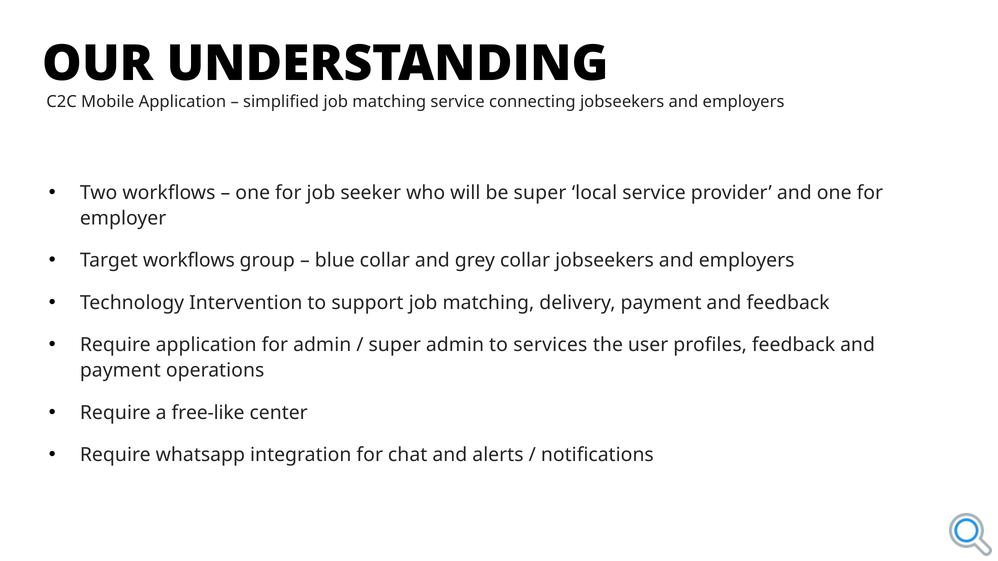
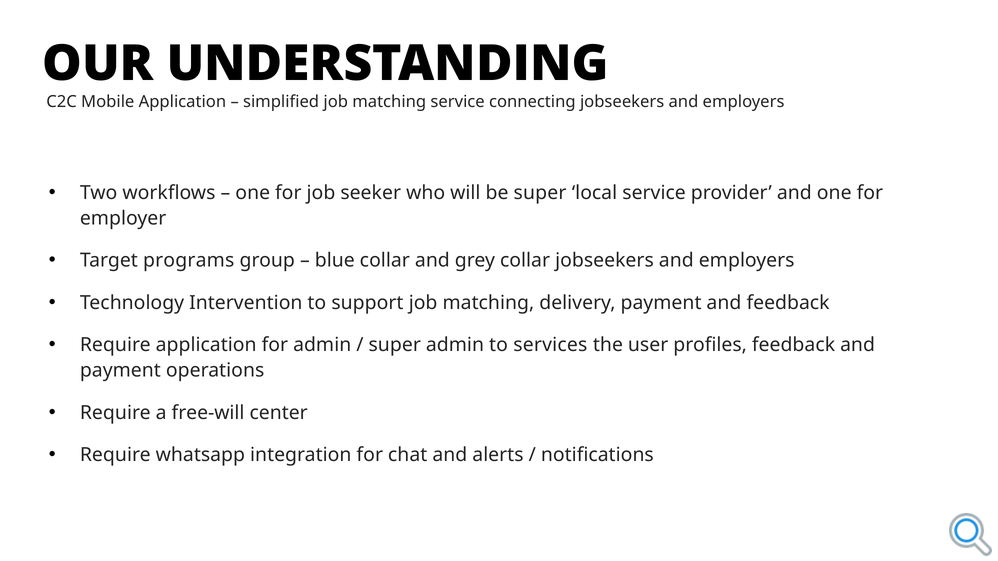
Target workflows: workflows -> programs
free-like: free-like -> free-will
